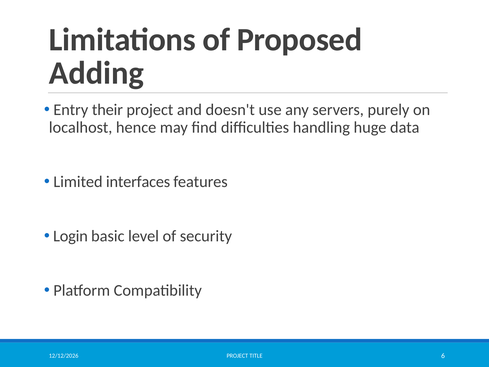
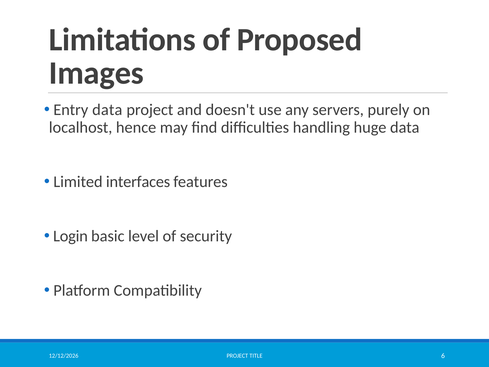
Adding: Adding -> Images
Entry their: their -> data
